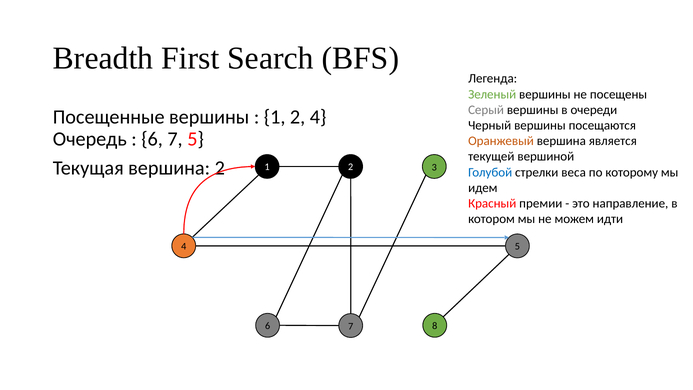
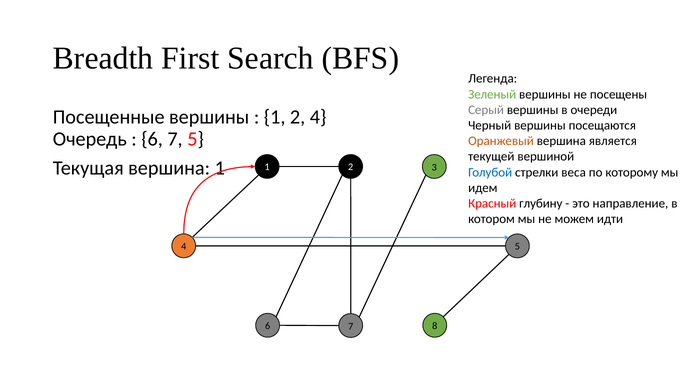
вершина 2: 2 -> 1
премии: премии -> глубину
